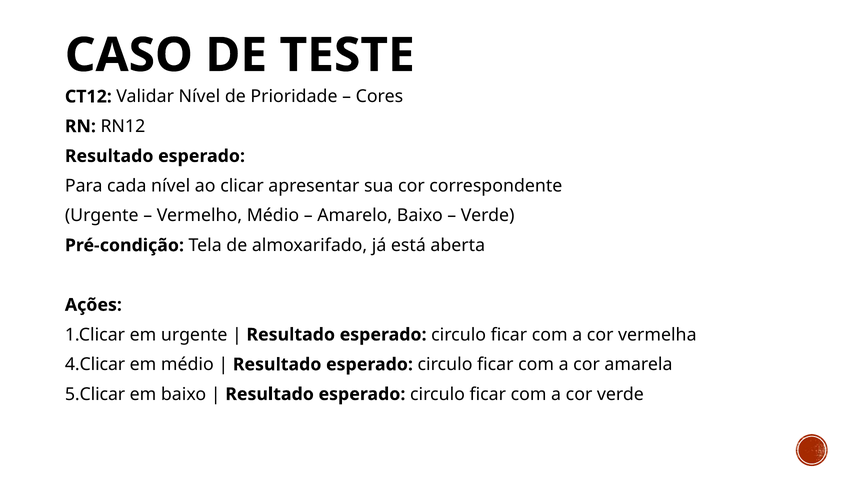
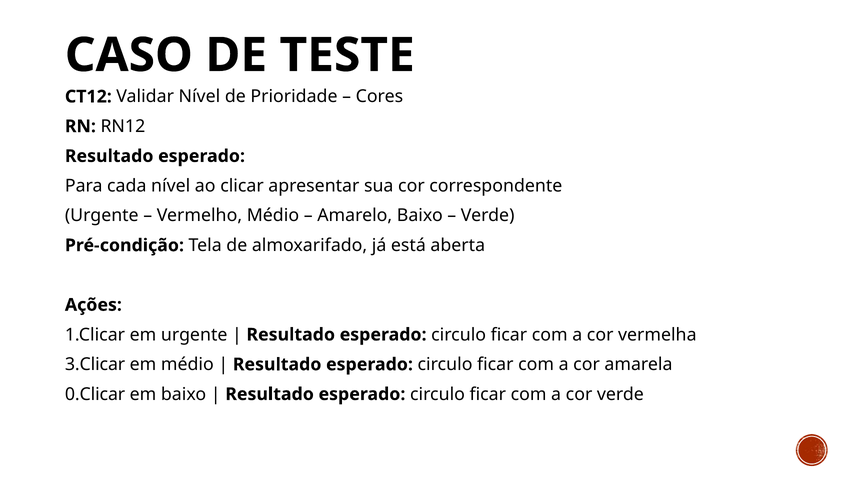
4.Clicar: 4.Clicar -> 3.Clicar
5.Clicar: 5.Clicar -> 0.Clicar
